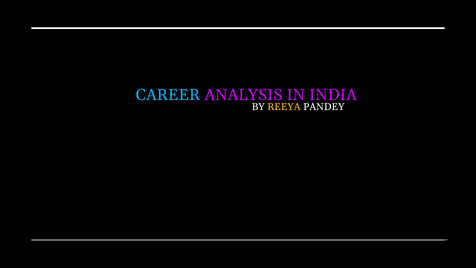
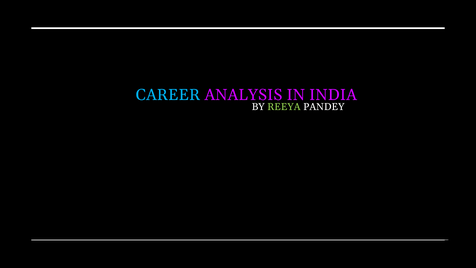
REEYA colour: yellow -> light green
